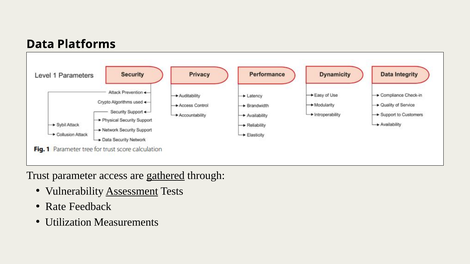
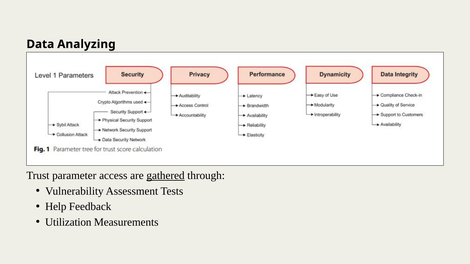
Platforms: Platforms -> Analyzing
Assessment underline: present -> none
Rate: Rate -> Help
